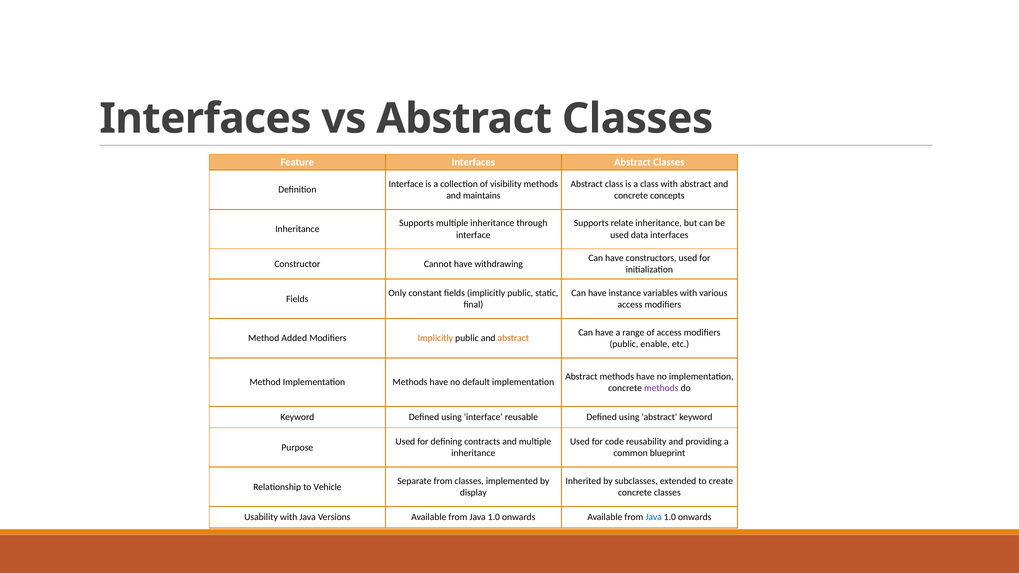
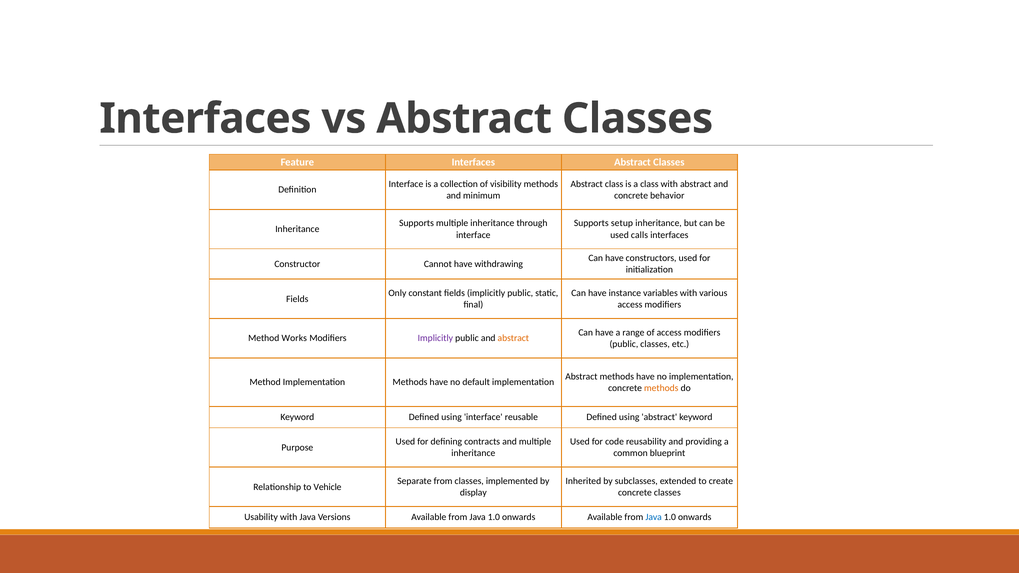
maintains: maintains -> minimum
concepts: concepts -> behavior
relate: relate -> setup
data: data -> calls
Added: Added -> Works
Implicitly at (435, 338) colour: orange -> purple
public enable: enable -> classes
methods at (661, 388) colour: purple -> orange
